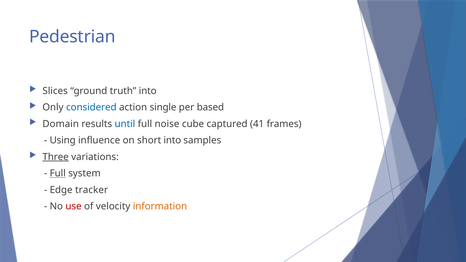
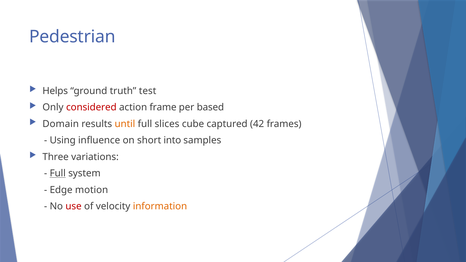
Slices: Slices -> Helps
truth into: into -> test
considered colour: blue -> red
single: single -> frame
until colour: blue -> orange
noise: noise -> slices
41: 41 -> 42
Three underline: present -> none
tracker: tracker -> motion
